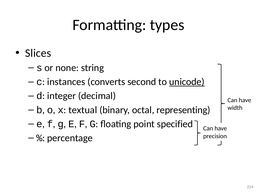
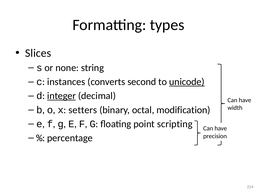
integer underline: none -> present
textual: textual -> setters
representing: representing -> modification
specified: specified -> scripting
